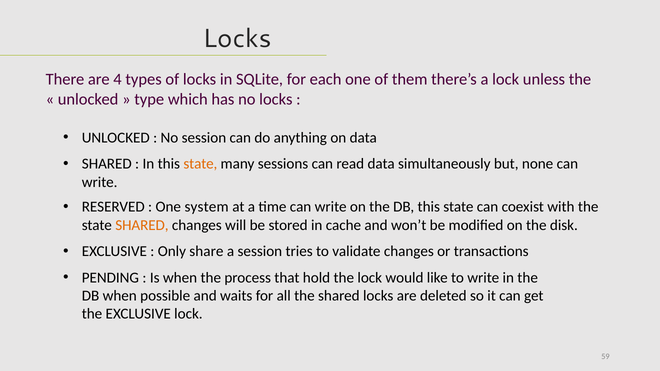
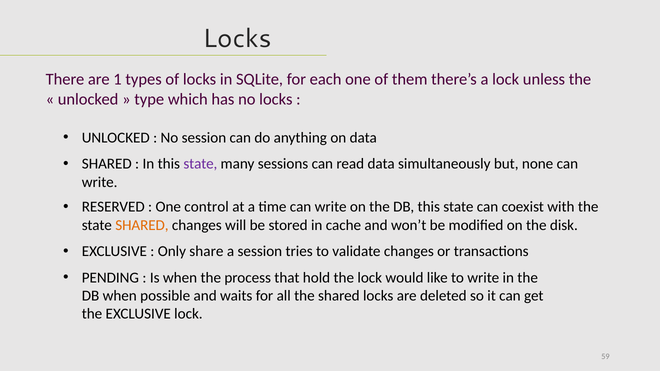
4: 4 -> 1
state at (200, 164) colour: orange -> purple
system: system -> control
